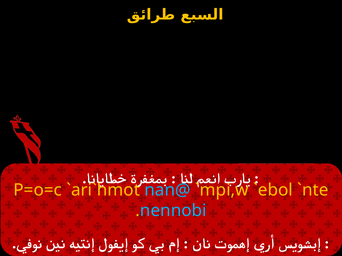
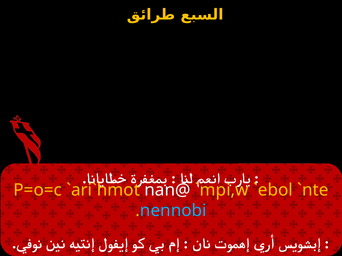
nan@ colour: light blue -> white
